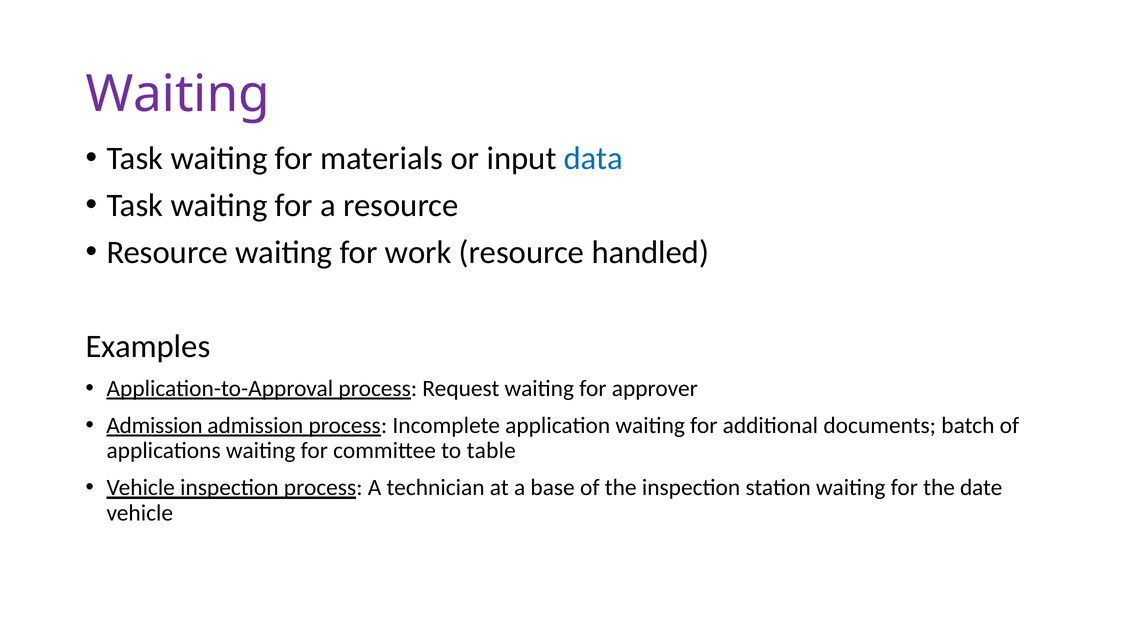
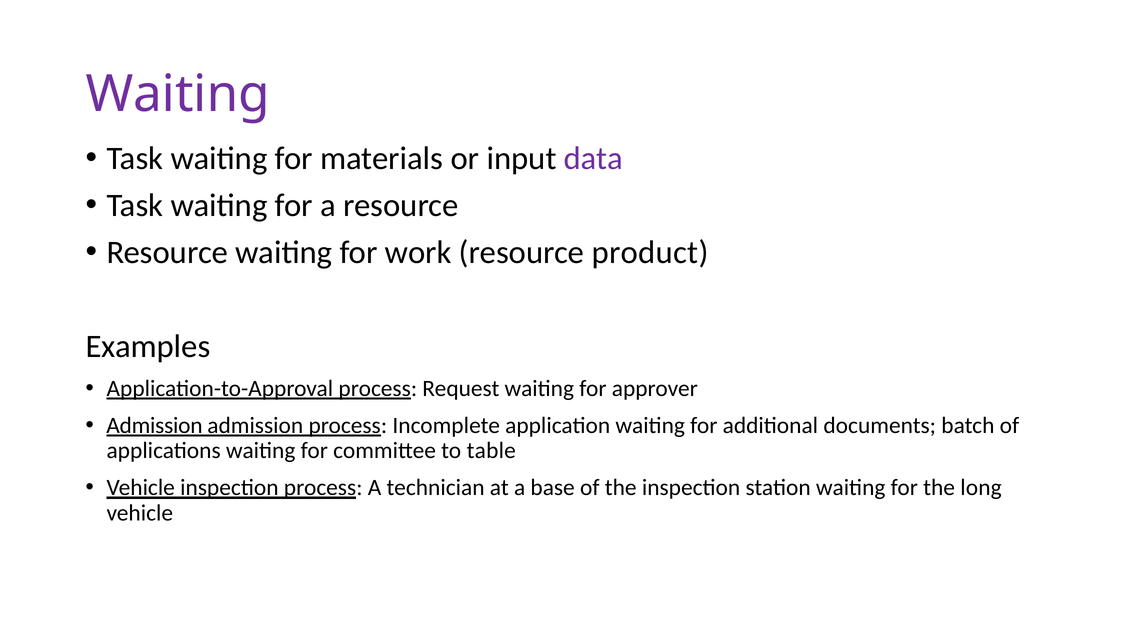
data colour: blue -> purple
handled: handled -> product
date: date -> long
